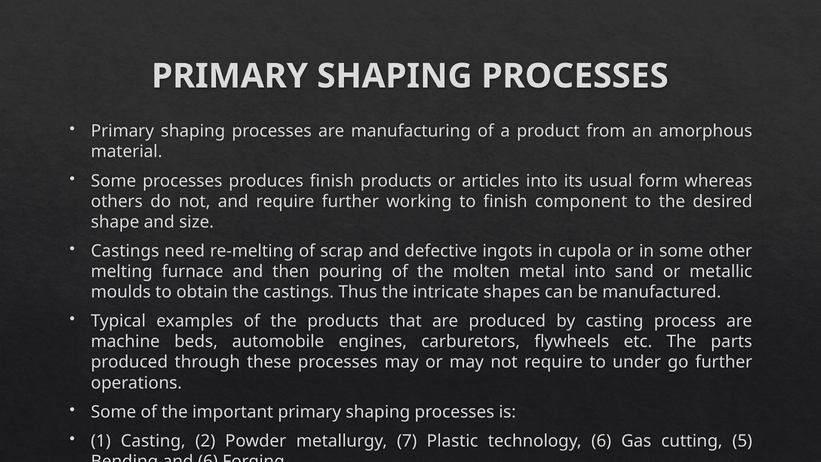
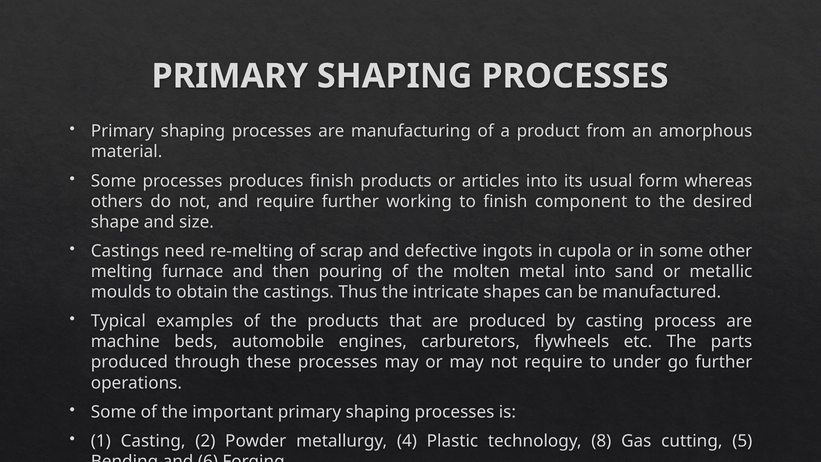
7: 7 -> 4
technology 6: 6 -> 8
